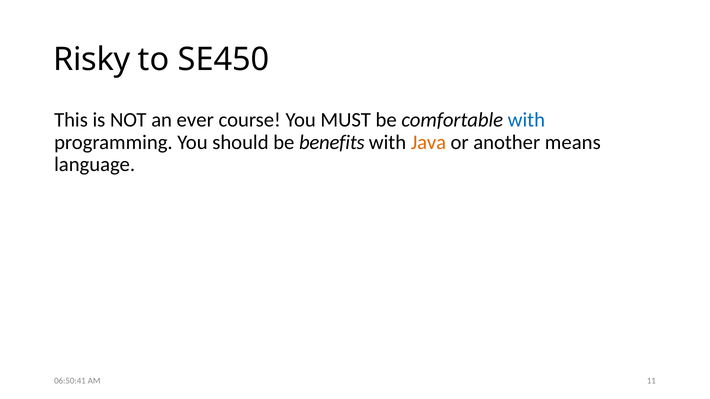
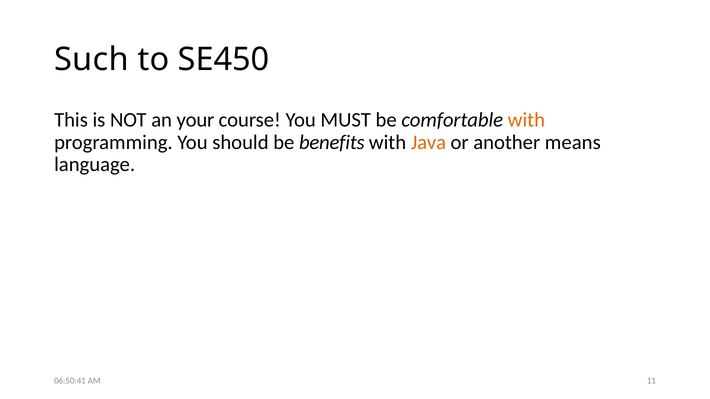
Risky: Risky -> Such
ever: ever -> your
with at (526, 120) colour: blue -> orange
